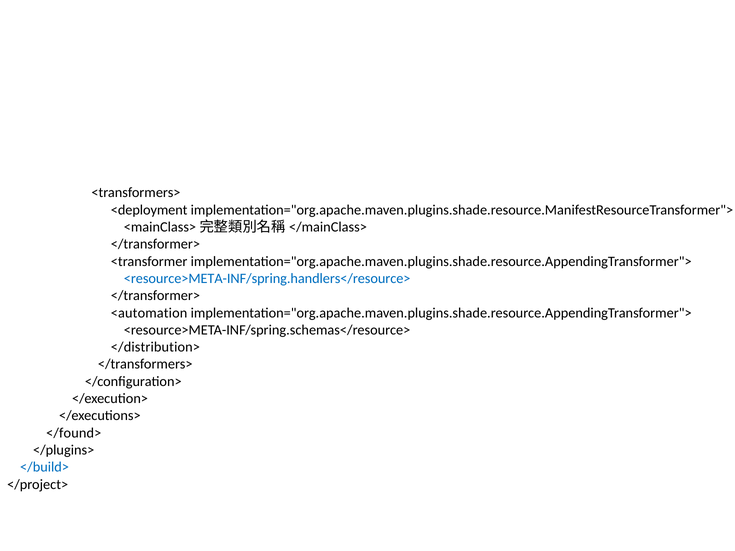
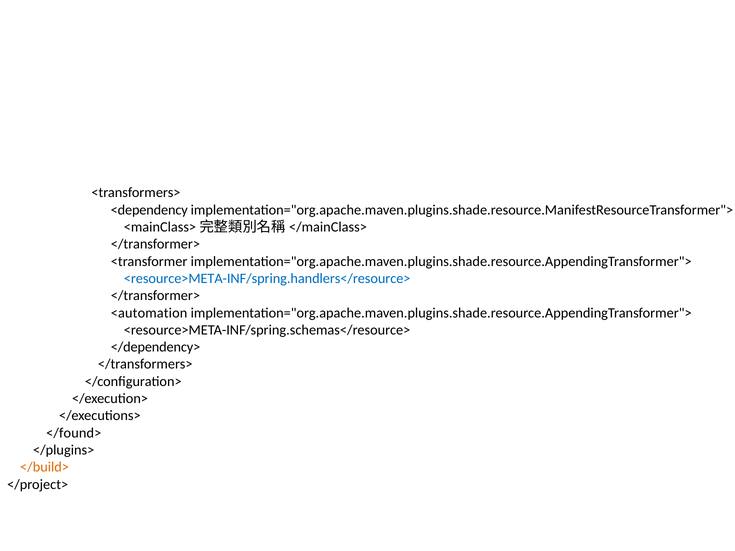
<deployment: <deployment -> <dependency
</distribution>: </distribution> -> </dependency>
</build> colour: blue -> orange
